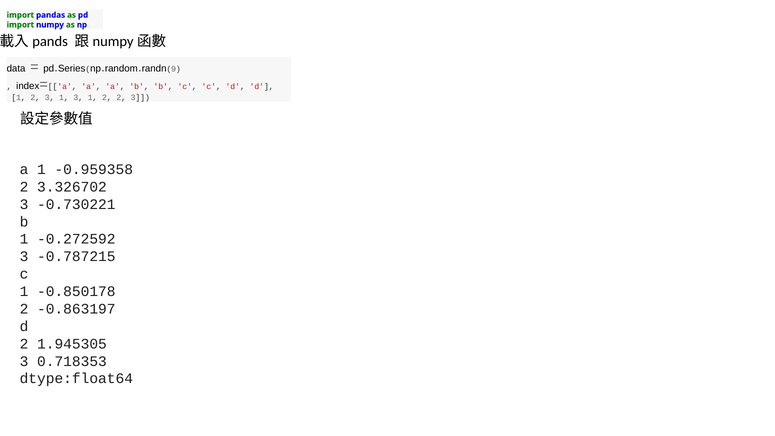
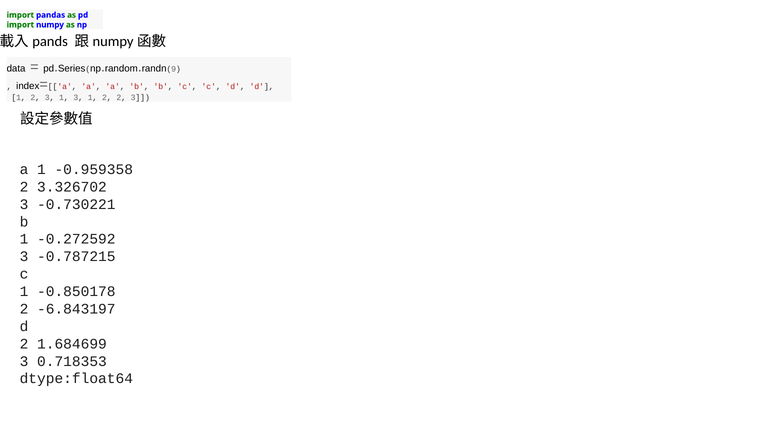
-0.863197: -0.863197 -> -6.843197
1.945305: 1.945305 -> 1.684699
